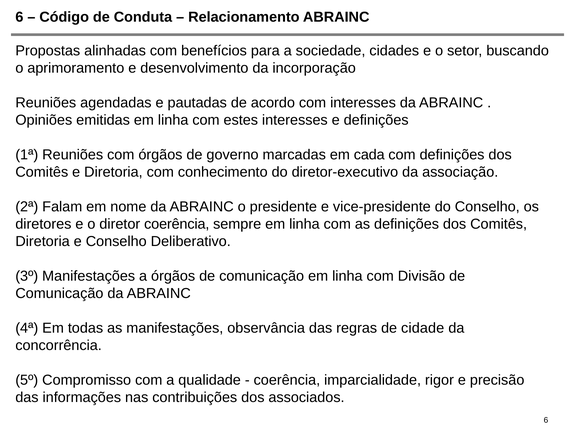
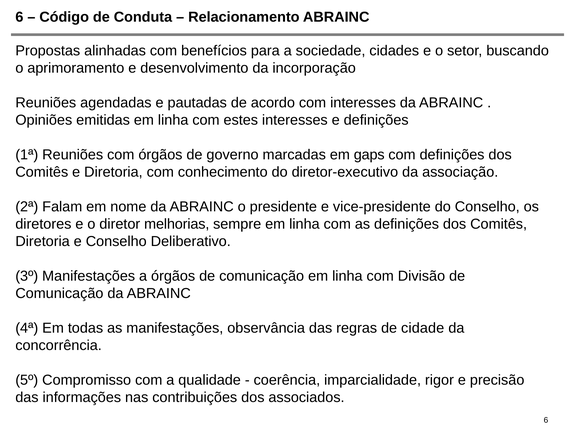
cada: cada -> gaps
diretor coerência: coerência -> melhorias
